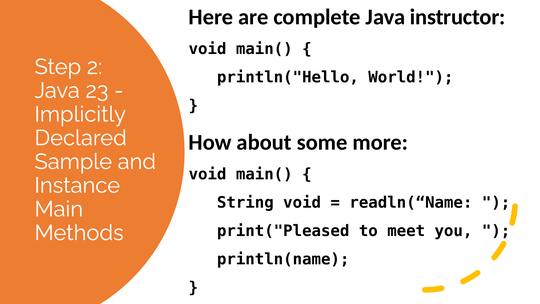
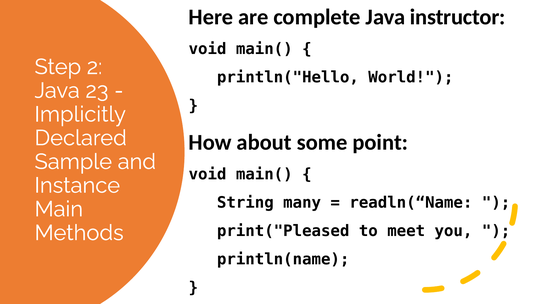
more: more -> point
String void: void -> many
